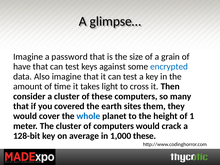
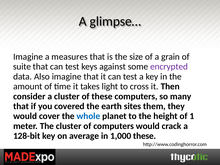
password: password -> measures
have: have -> suite
encrypted colour: blue -> purple
